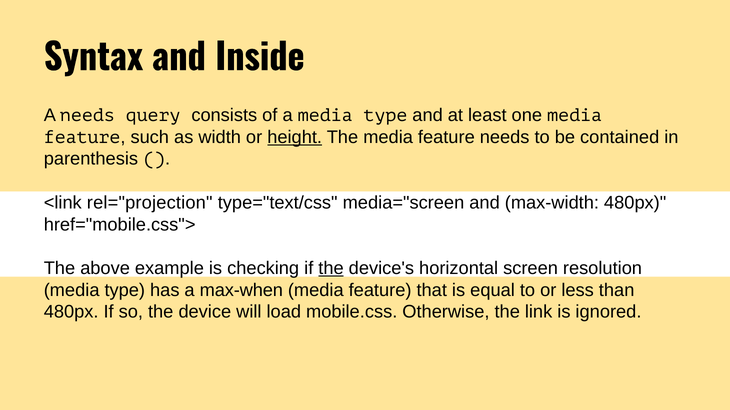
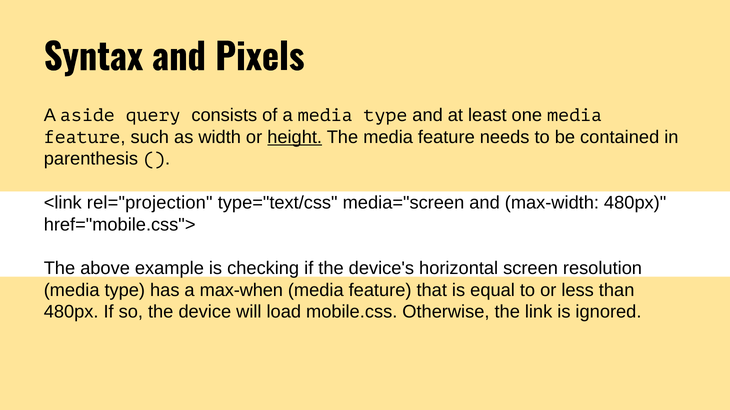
Inside: Inside -> Pixels
A needs: needs -> aside
the at (331, 269) underline: present -> none
